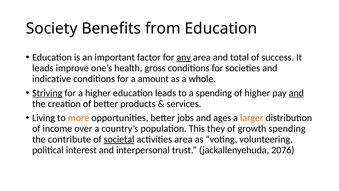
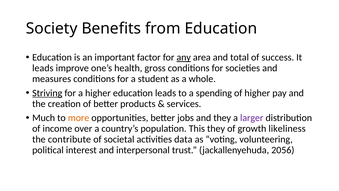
indicative: indicative -> measures
amount: amount -> student
and at (296, 93) underline: present -> none
Living: Living -> Much
and ages: ages -> they
larger colour: orange -> purple
growth spending: spending -> likeliness
societal underline: present -> none
activities area: area -> data
2076: 2076 -> 2056
